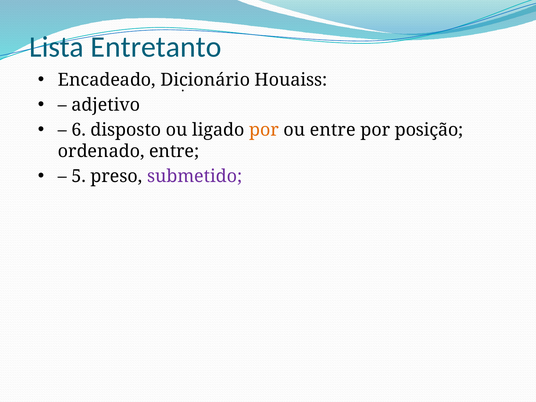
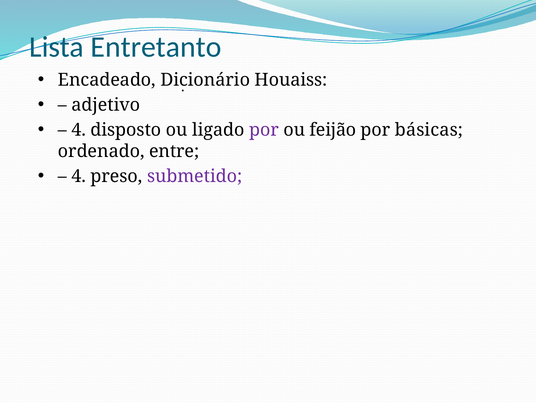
6 at (79, 130): 6 -> 4
por at (264, 130) colour: orange -> purple
ou entre: entre -> feijão
posição: posição -> básicas
5 at (79, 176): 5 -> 4
